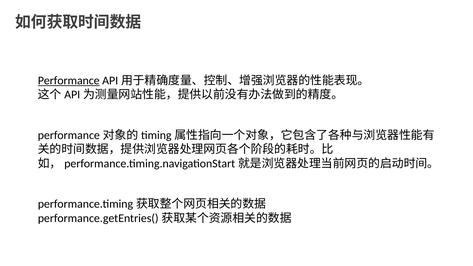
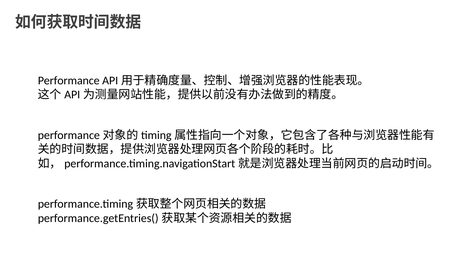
Performance underline: present -> none
